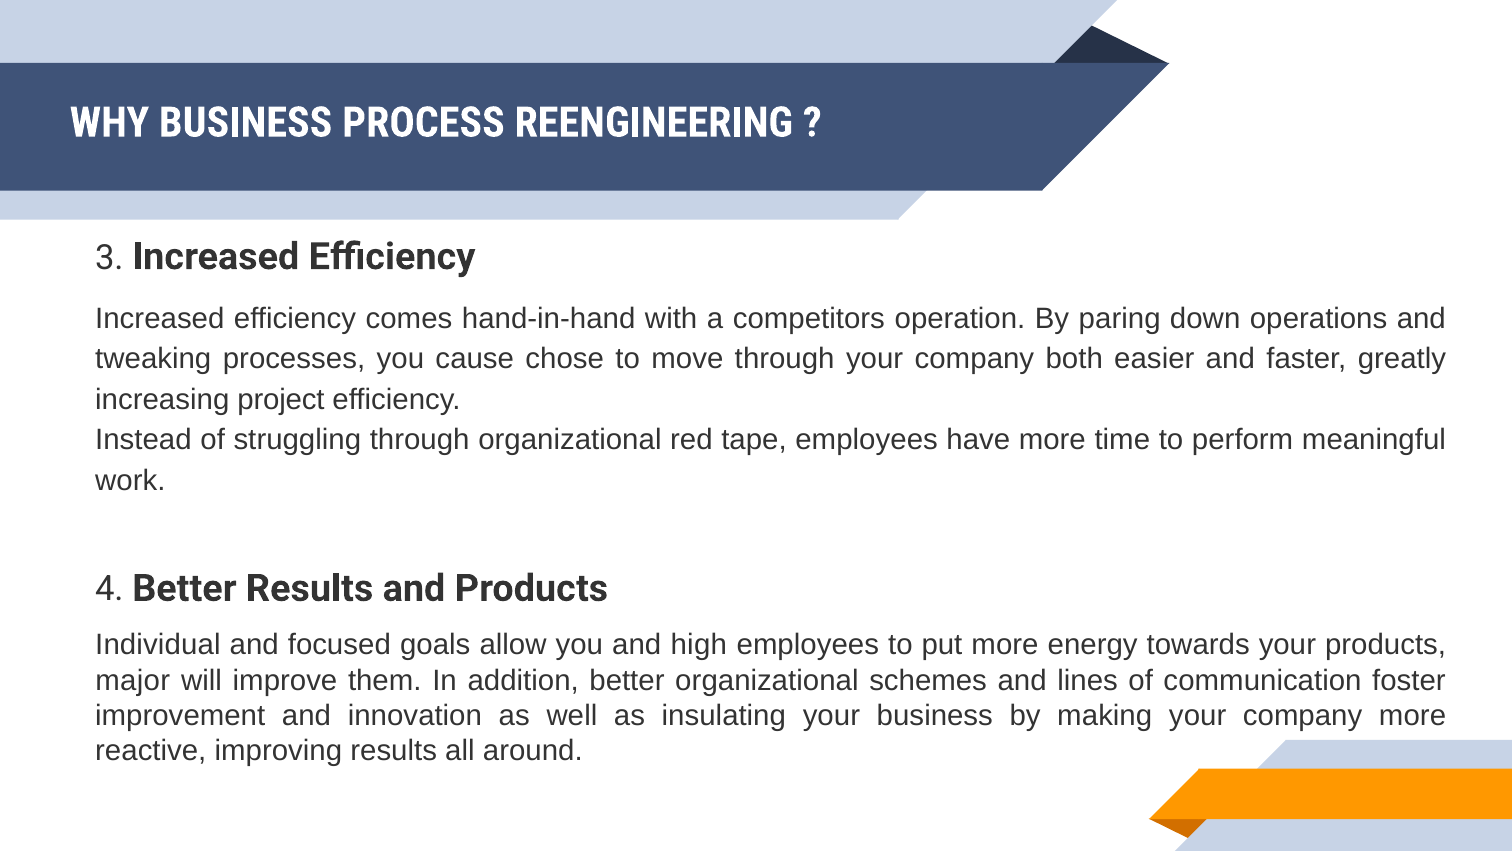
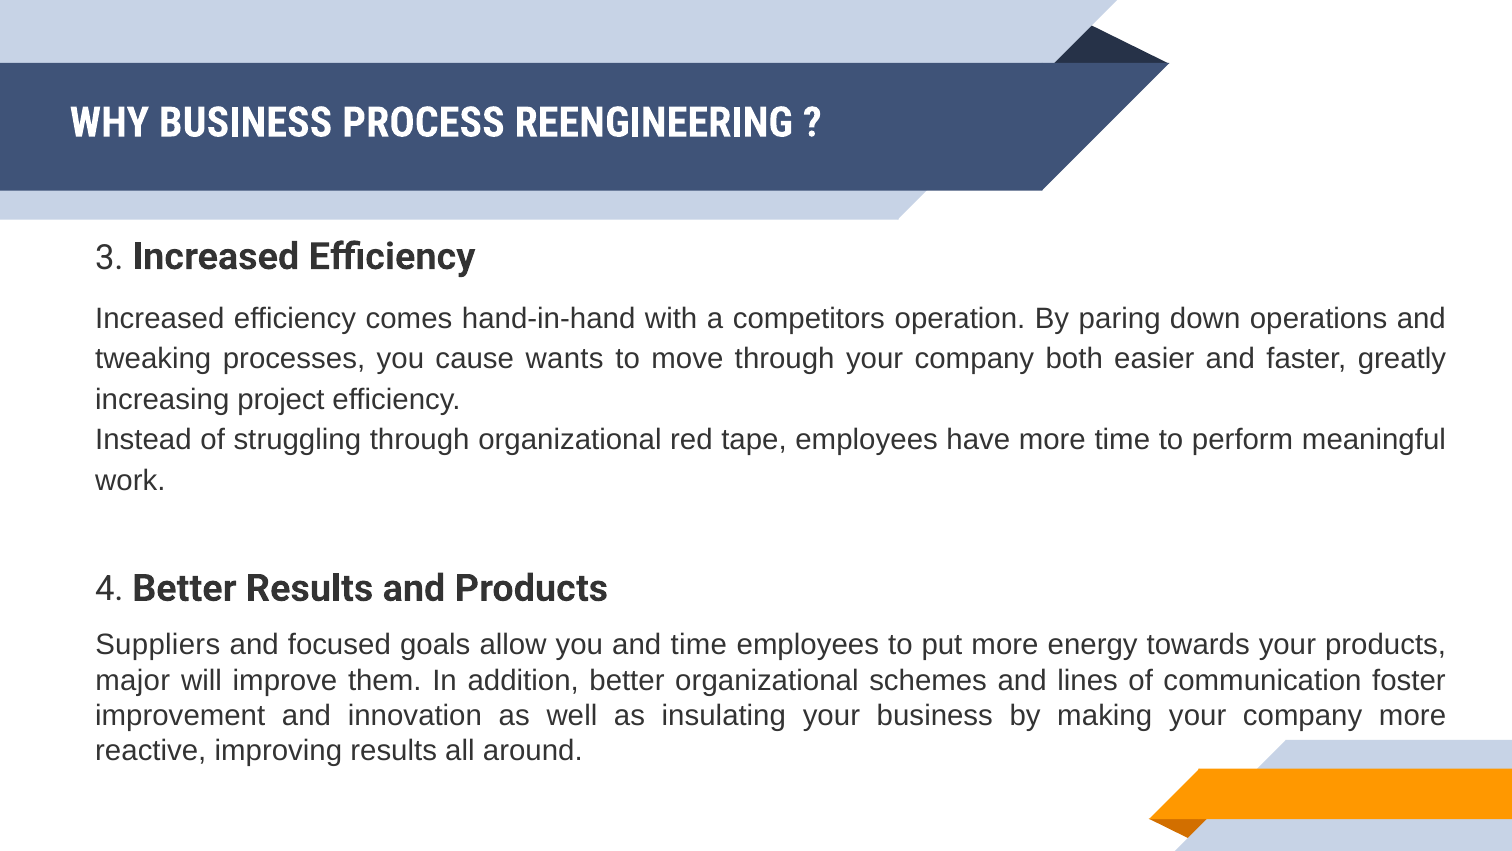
chose: chose -> wants
Individual: Individual -> Suppliers
and high: high -> time
